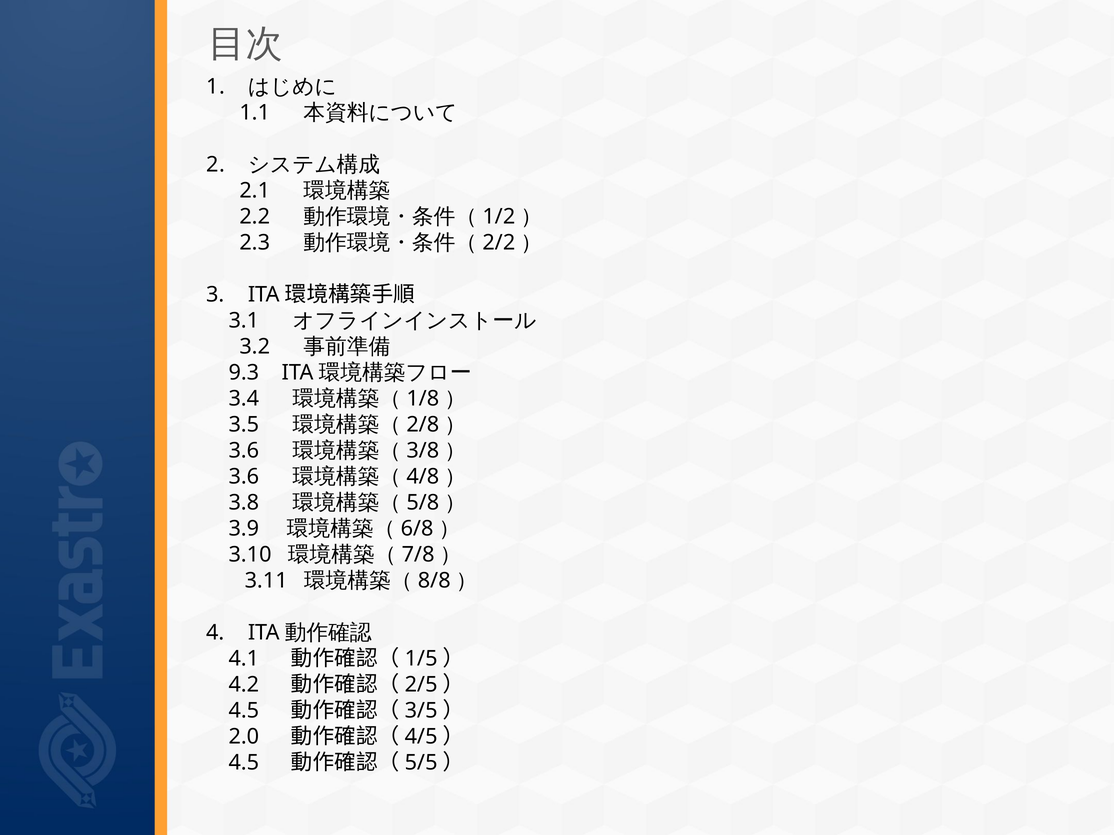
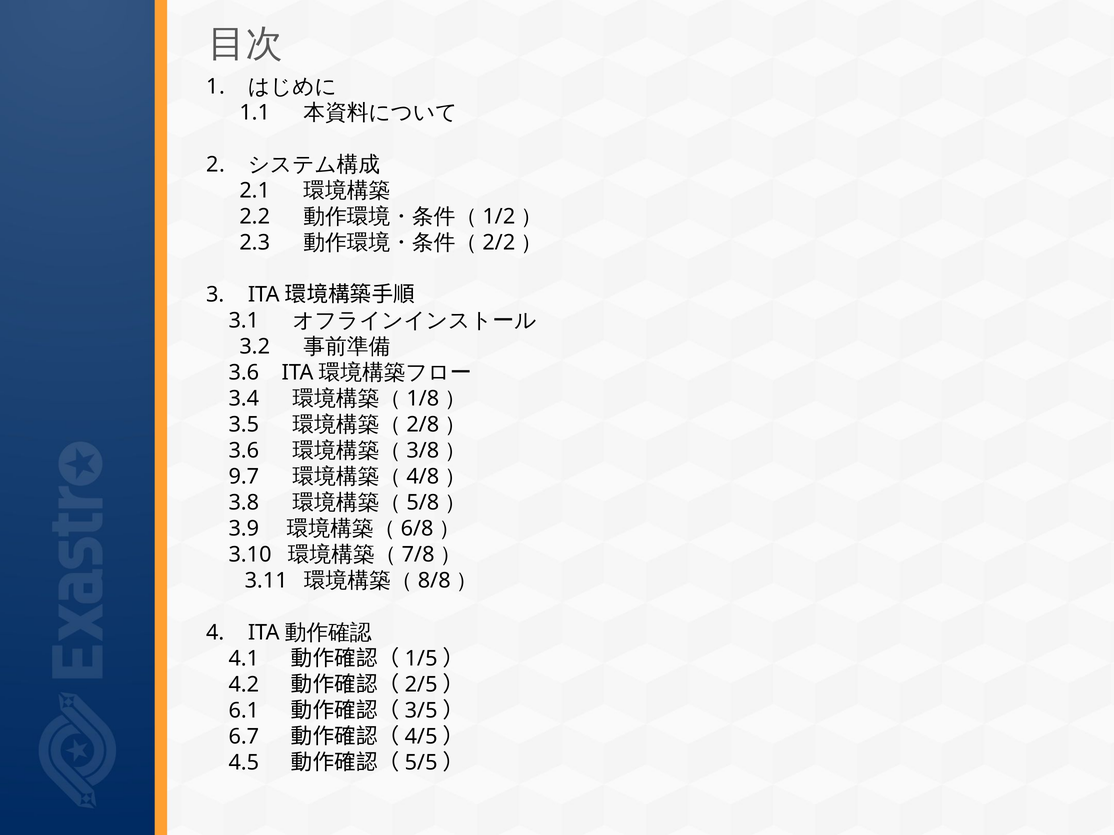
9.3 at (244, 373): 9.3 -> 3.6
3.6 at (244, 477): 3.6 -> 9.7
4.5 at (244, 711): 4.5 -> 6.1
2.0: 2.0 -> 6.7
